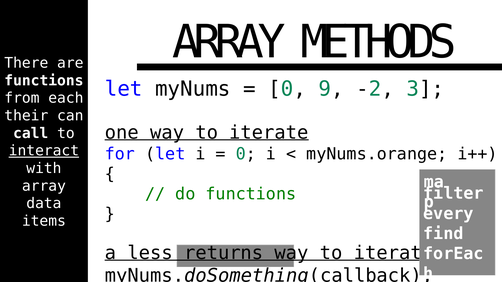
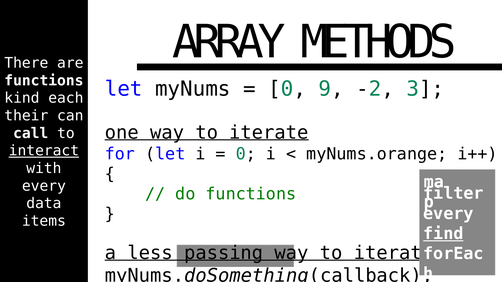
from: from -> kind
array at (44, 186): array -> every
find underline: none -> present
returns: returns -> passing
